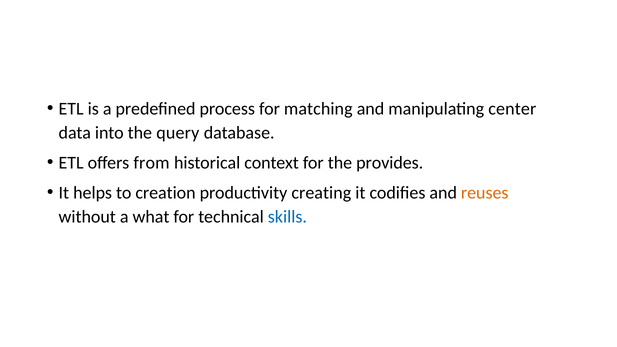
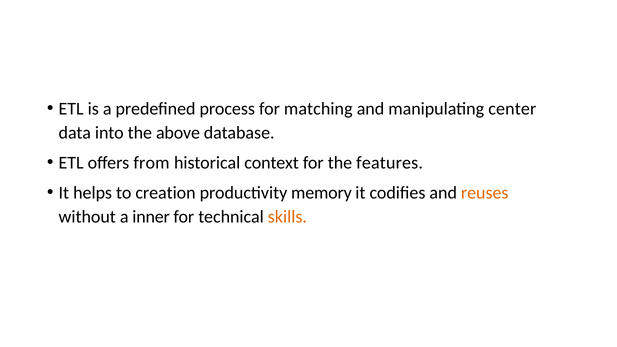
query: query -> above
provides: provides -> features
creating: creating -> memory
what: what -> inner
skills colour: blue -> orange
